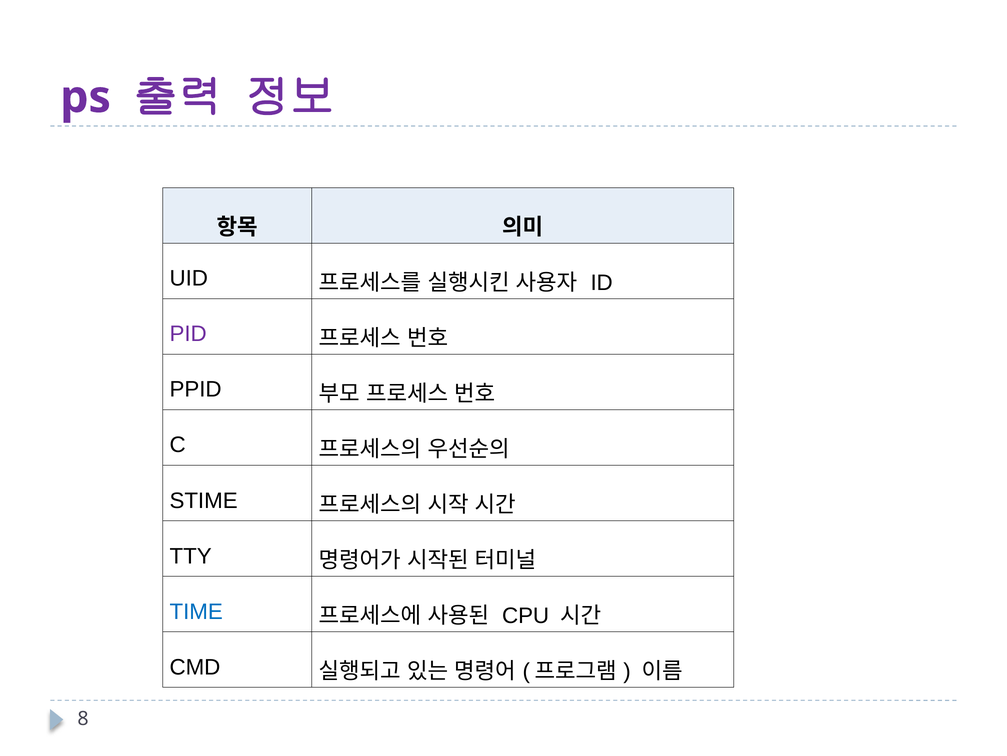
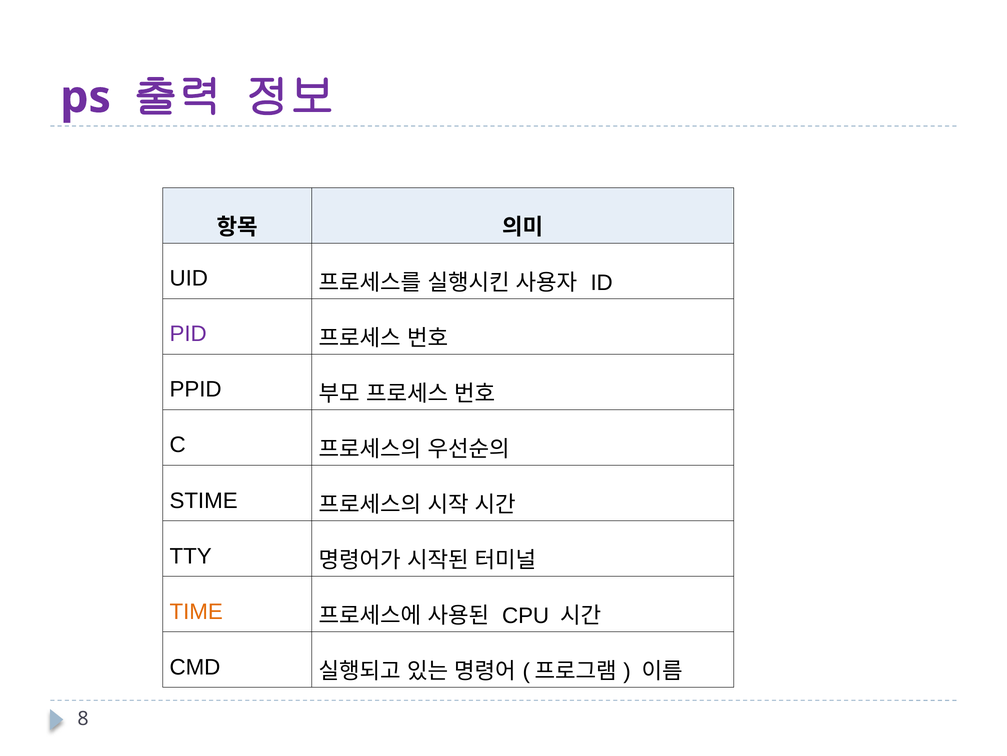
TIME colour: blue -> orange
